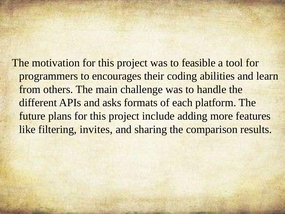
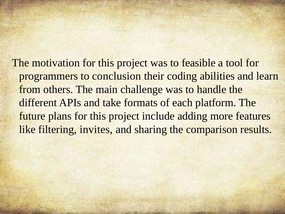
encourages: encourages -> conclusion
asks: asks -> take
